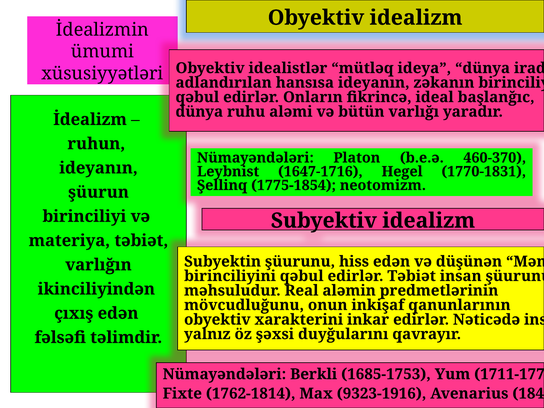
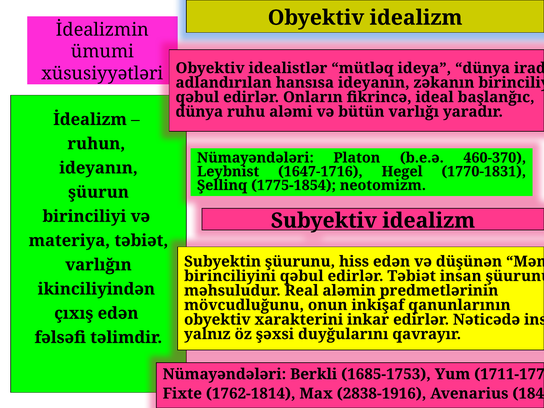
9323-1916: 9323-1916 -> 2838-1916
